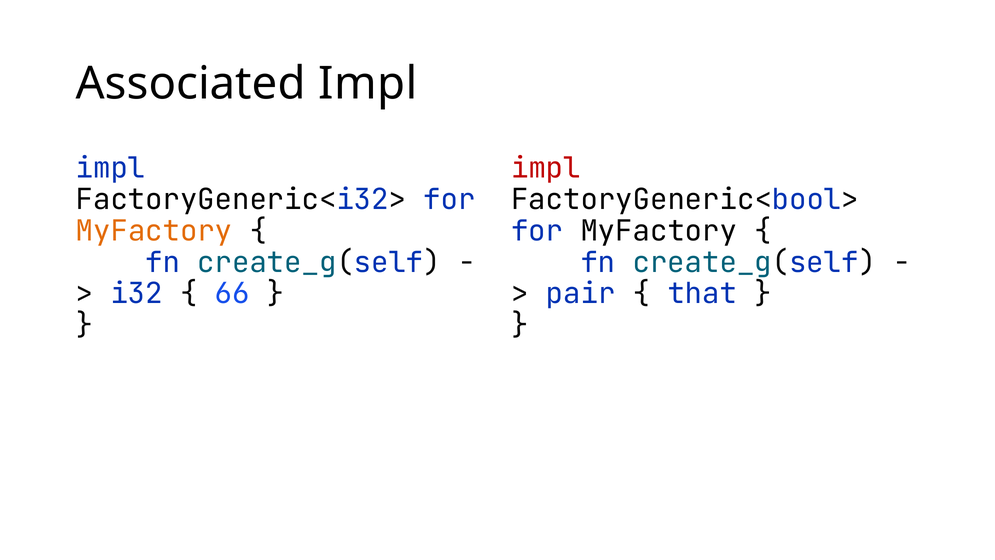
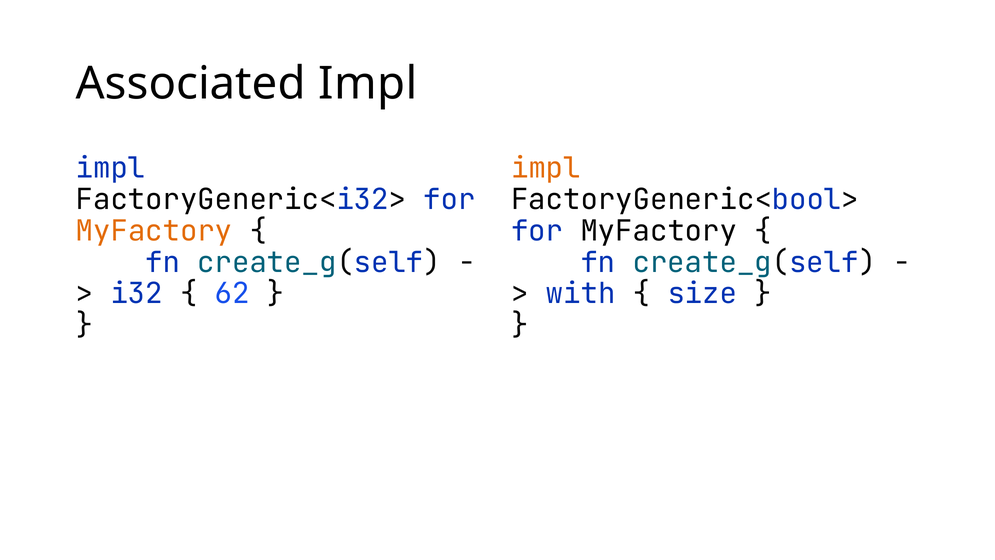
impl at (546, 168) colour: red -> orange
66: 66 -> 62
pair: pair -> with
that: that -> size
